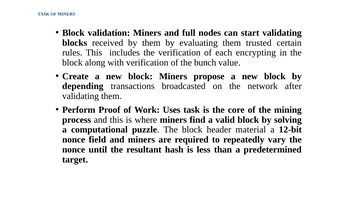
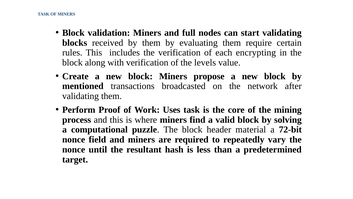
trusted: trusted -> require
bunch: bunch -> levels
depending: depending -> mentioned
12-bit: 12-bit -> 72-bit
